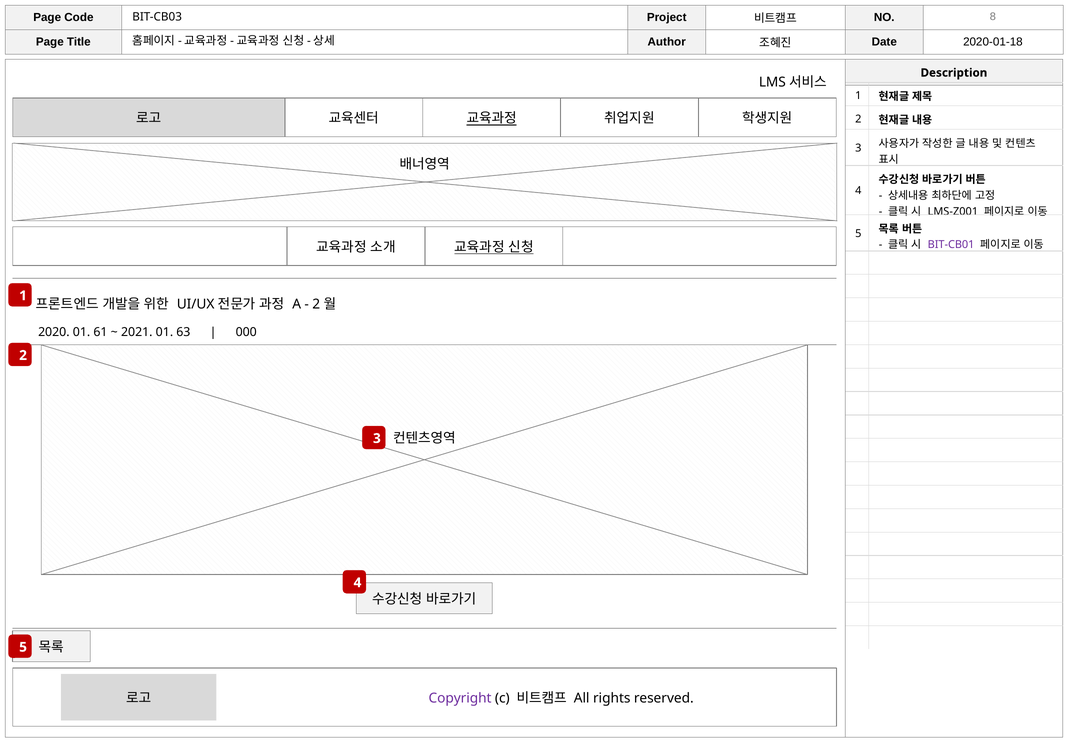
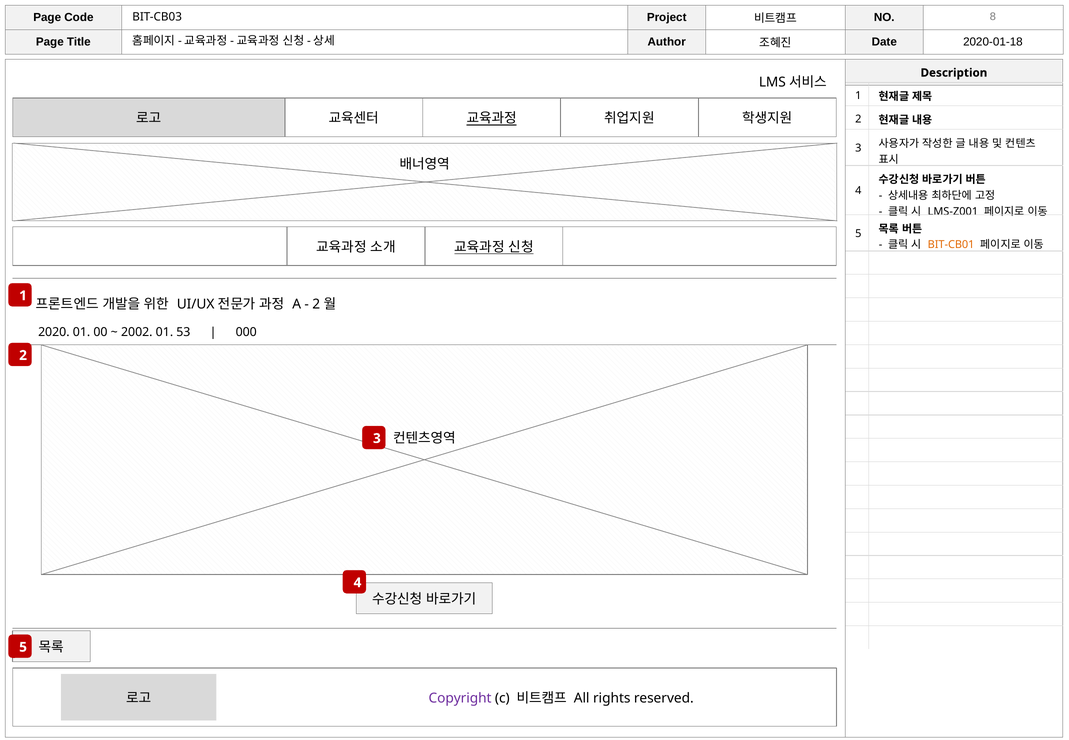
BIT-CB01 colour: purple -> orange
61: 61 -> 00
2021: 2021 -> 2002
63: 63 -> 53
